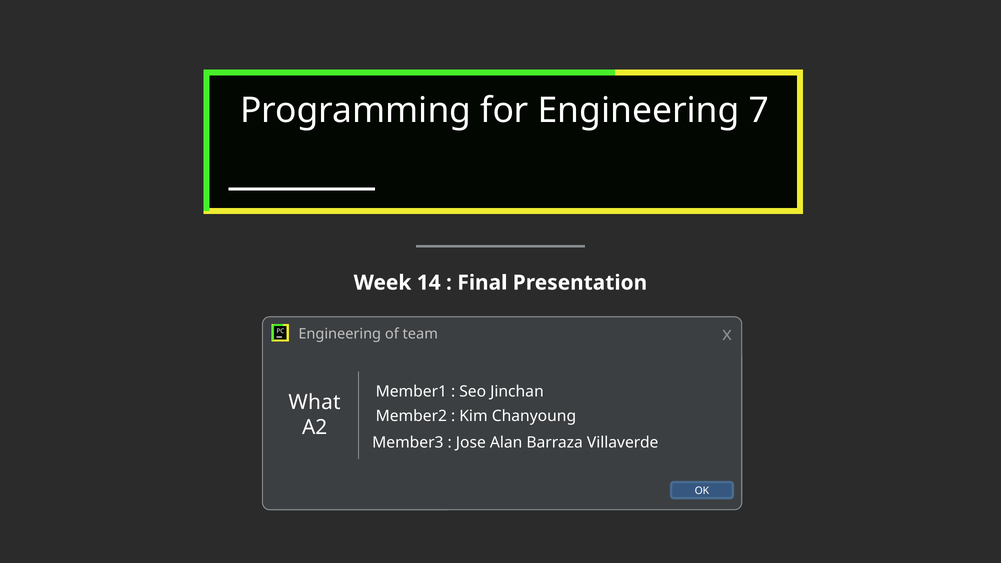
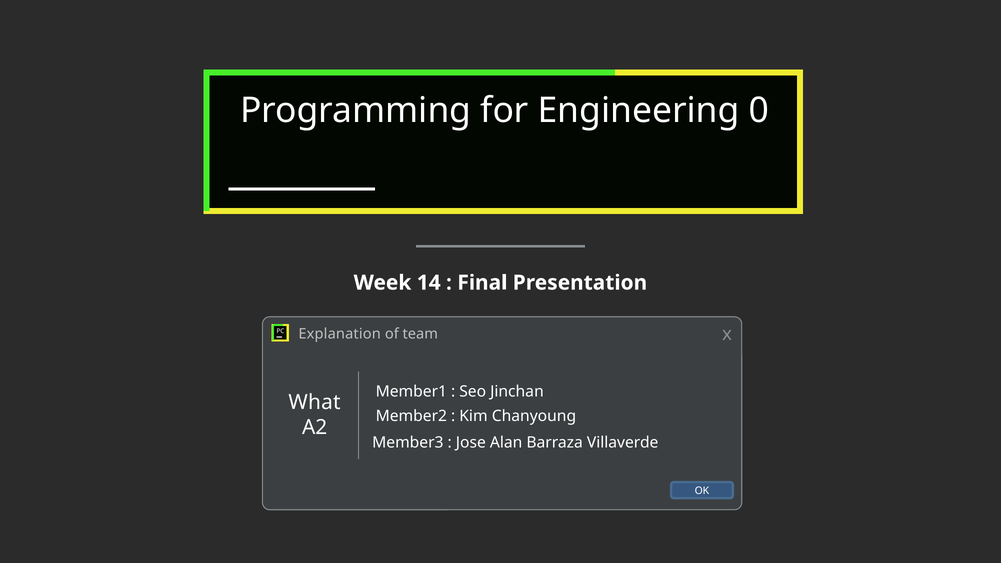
7: 7 -> 0
PC Engineering: Engineering -> Explanation
